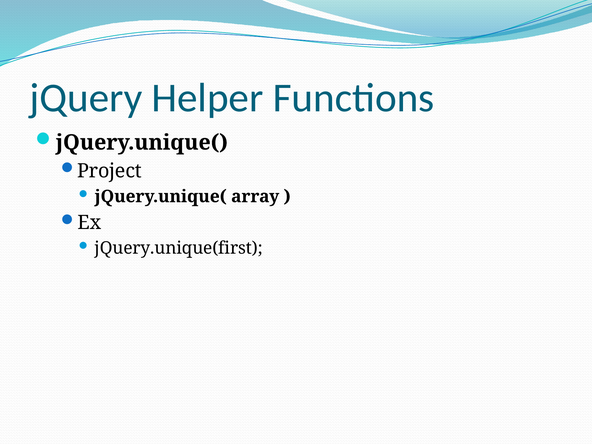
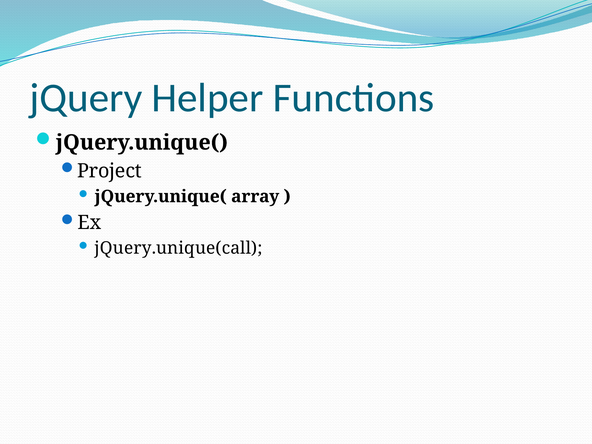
jQuery.unique(first: jQuery.unique(first -> jQuery.unique(call
